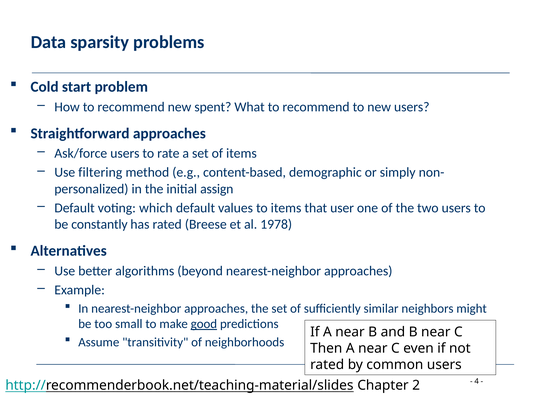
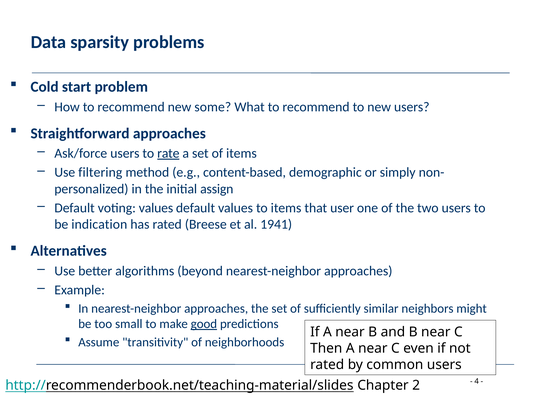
spent: spent -> some
rate underline: none -> present
voting which: which -> values
constantly: constantly -> indication
1978: 1978 -> 1941
